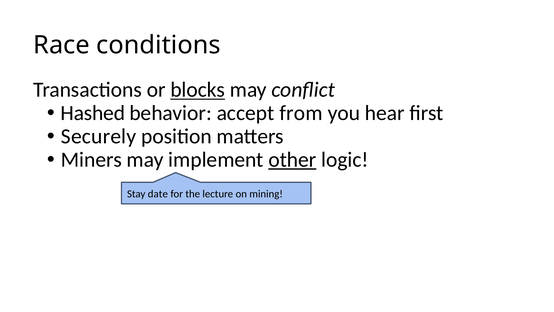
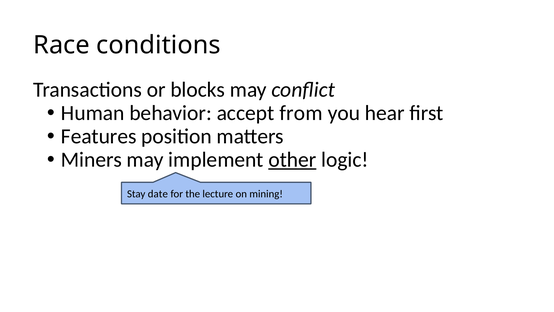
blocks underline: present -> none
Hashed: Hashed -> Human
Securely: Securely -> Features
